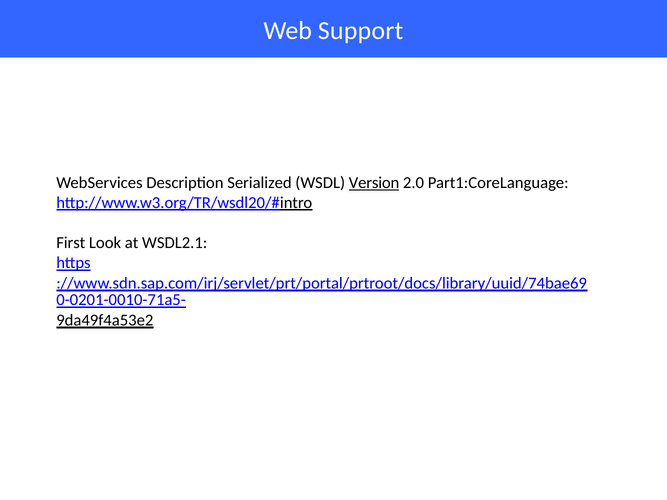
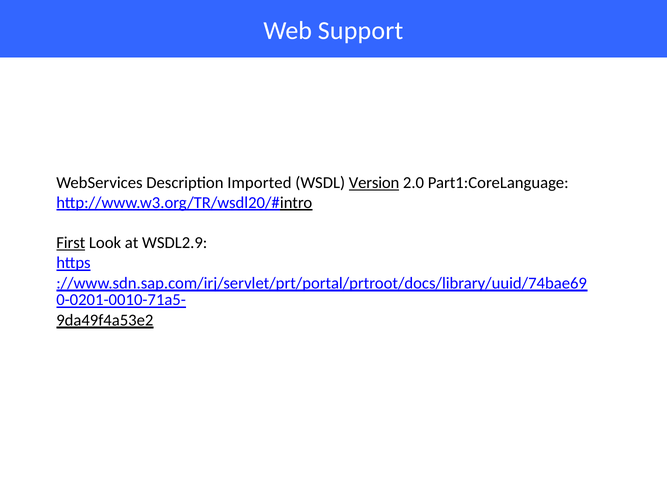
Serialized: Serialized -> Imported
First underline: none -> present
WSDL2.1: WSDL2.1 -> WSDL2.9
